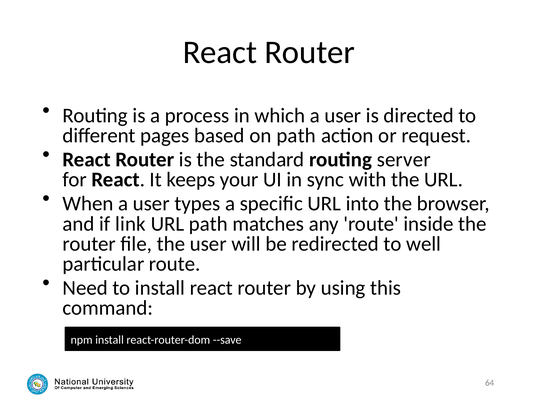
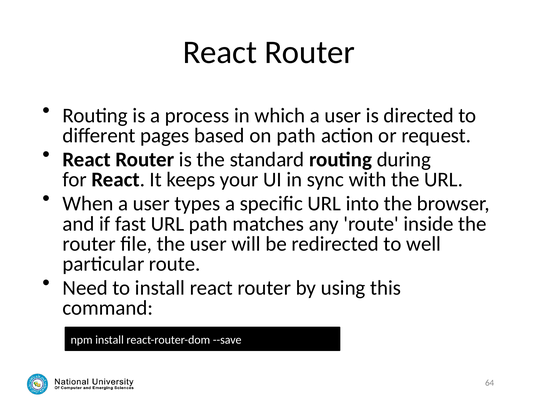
server: server -> during
link: link -> fast
